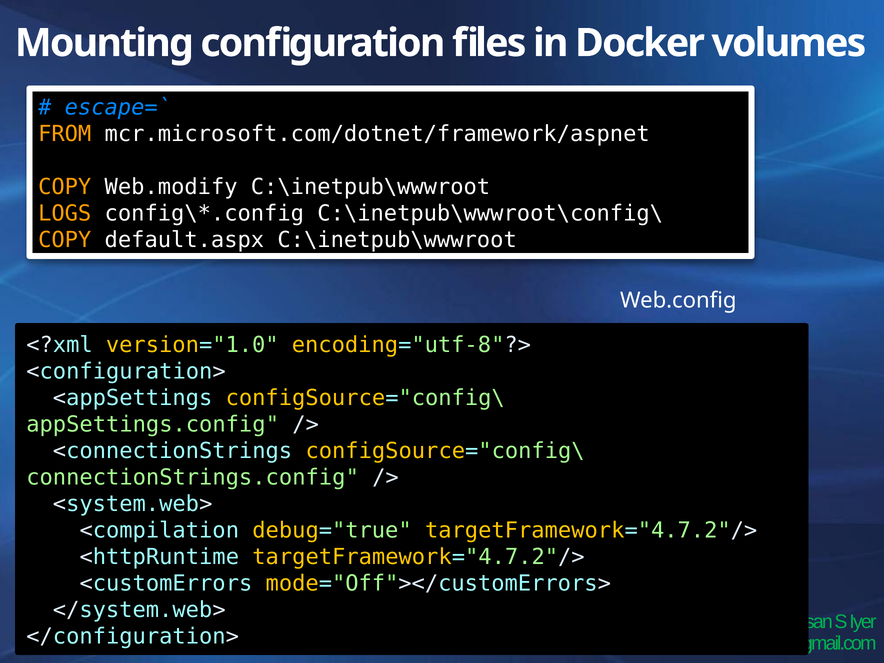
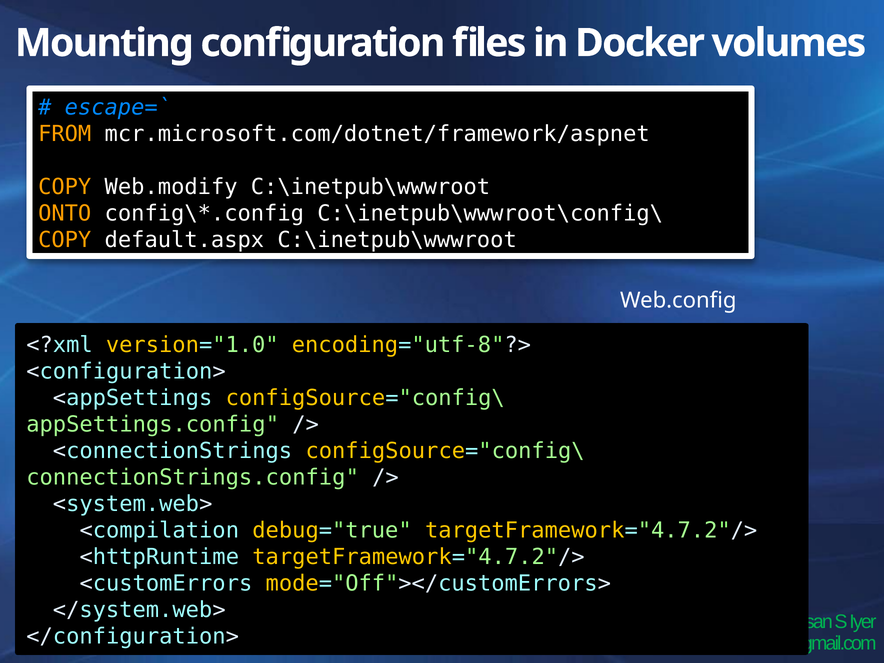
LOGS: LOGS -> ONTO
